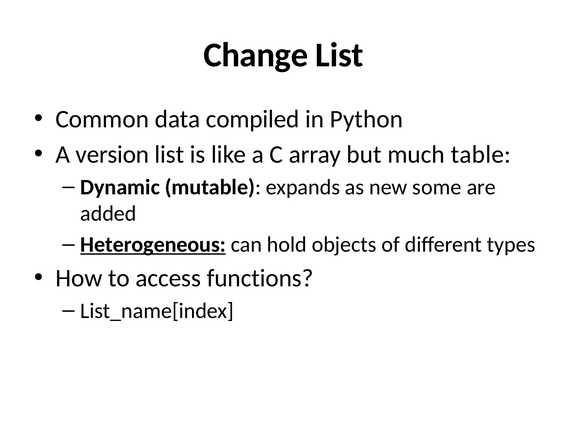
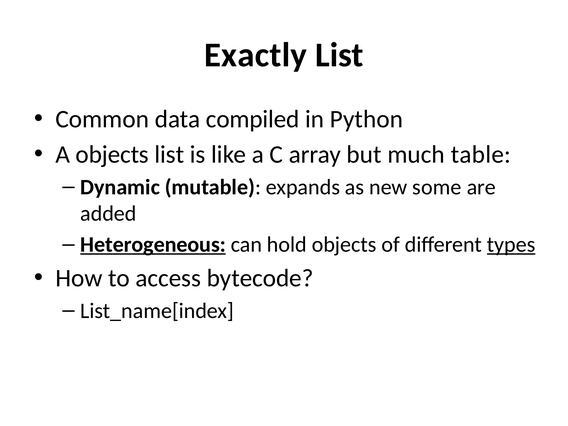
Change: Change -> Exactly
A version: version -> objects
types underline: none -> present
functions: functions -> bytecode
